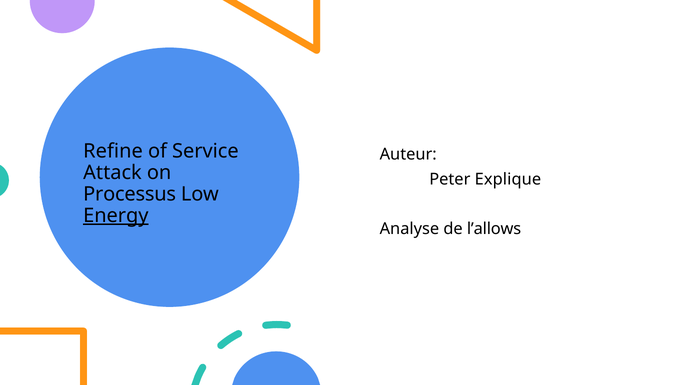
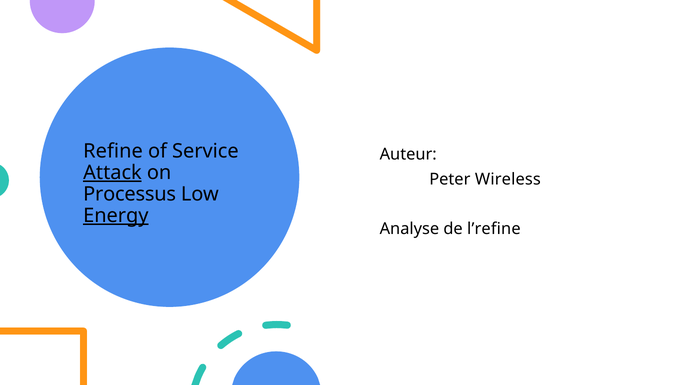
Attack underline: none -> present
Explique: Explique -> Wireless
l’allows: l’allows -> l’refine
